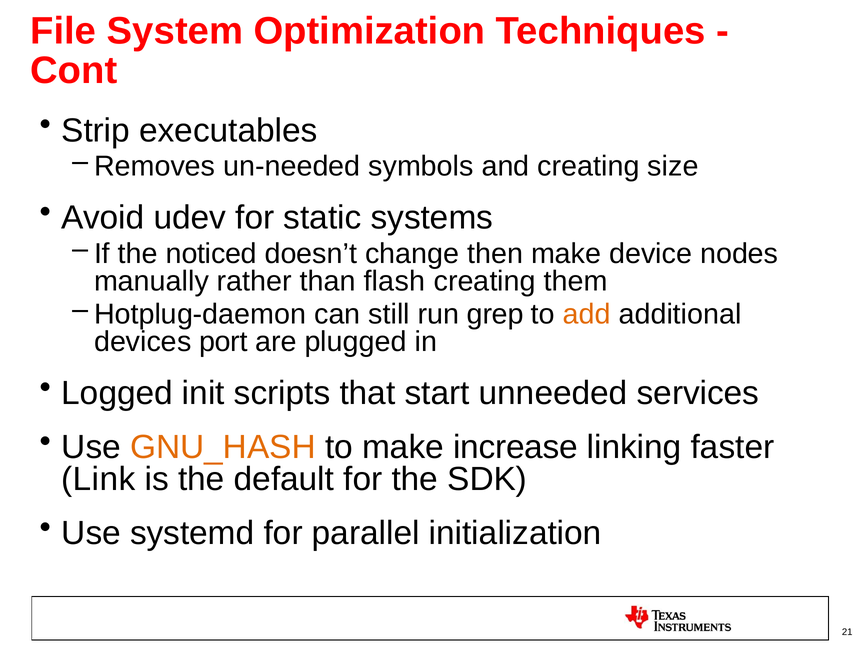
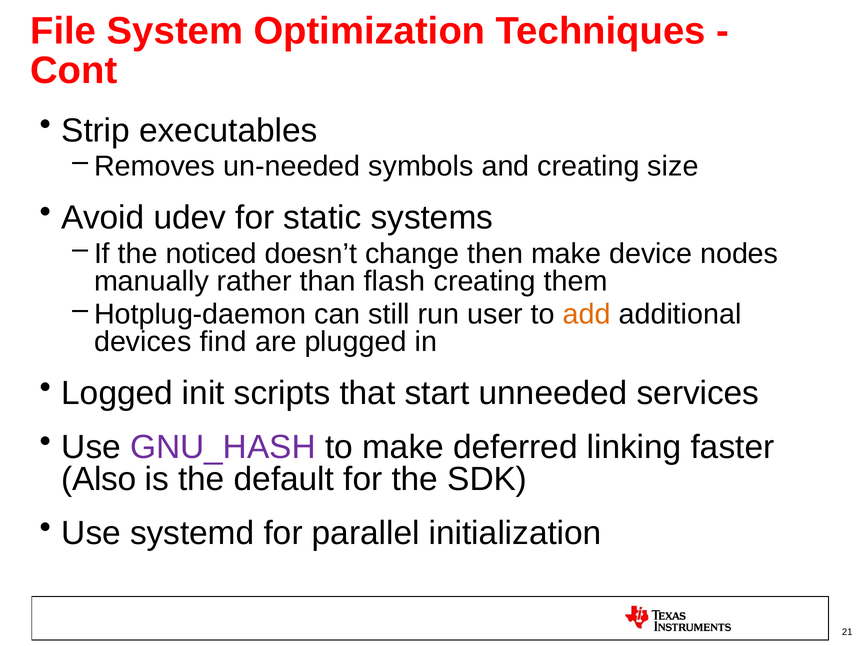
grep: grep -> user
port: port -> find
GNU_HASH colour: orange -> purple
increase: increase -> deferred
Link: Link -> Also
